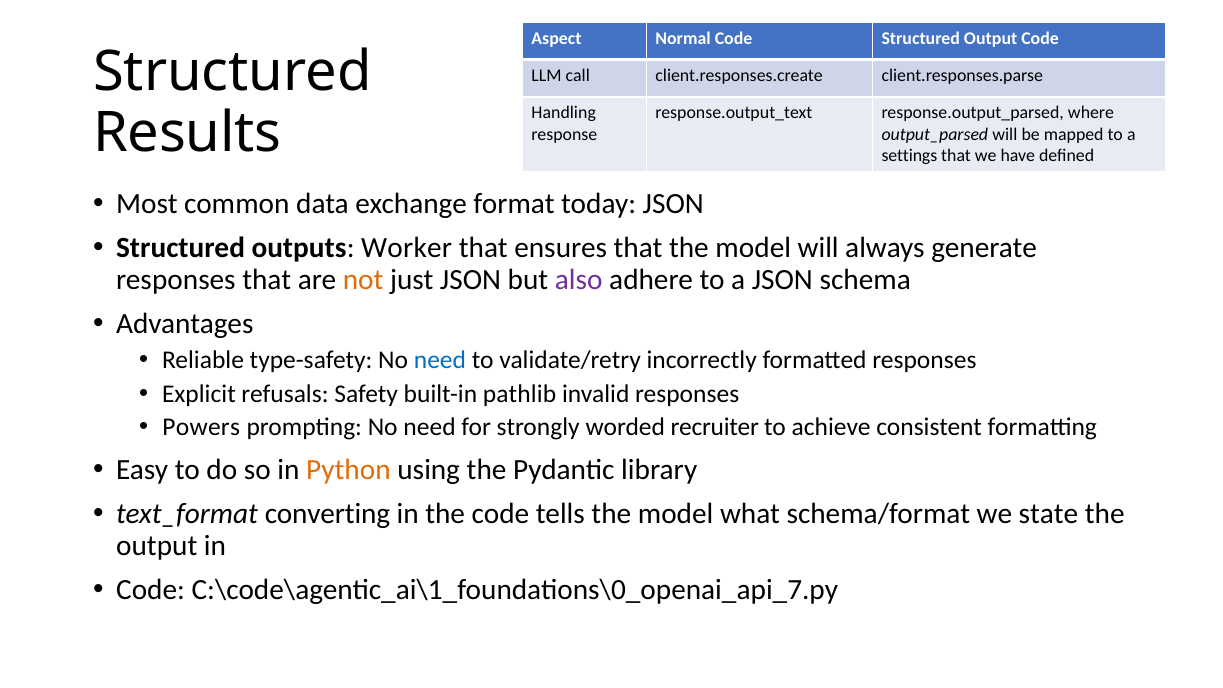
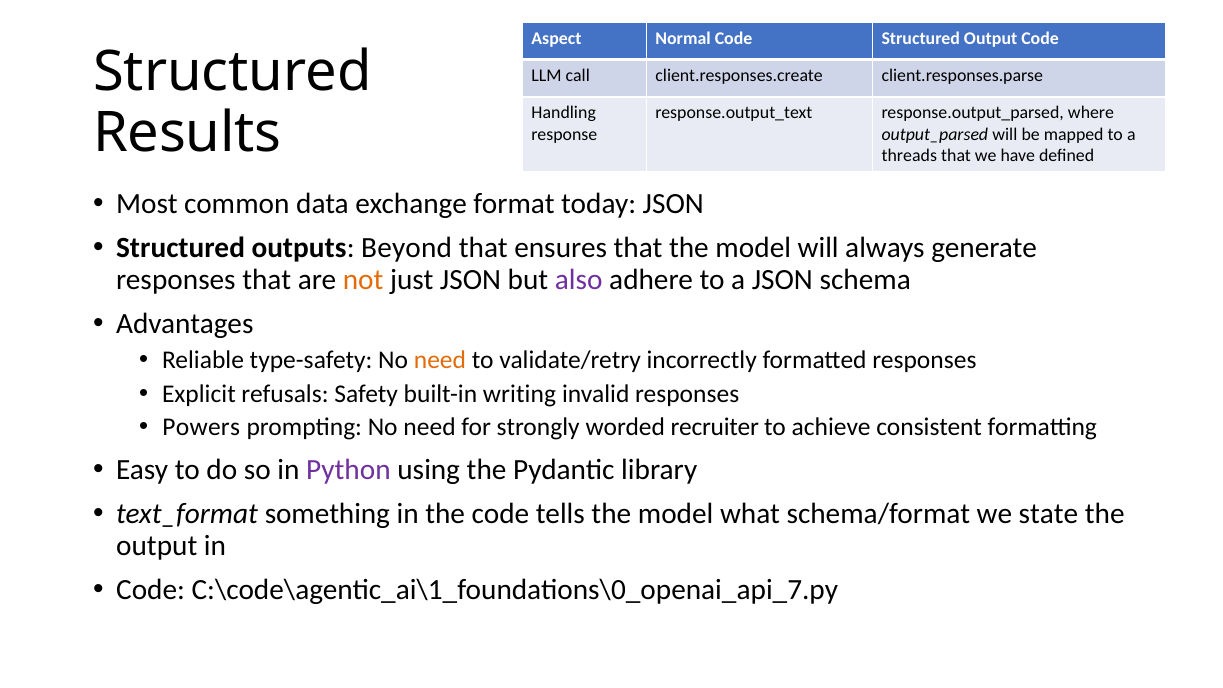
settings: settings -> threads
Worker: Worker -> Beyond
need at (440, 360) colour: blue -> orange
pathlib: pathlib -> writing
Python colour: orange -> purple
converting: converting -> something
